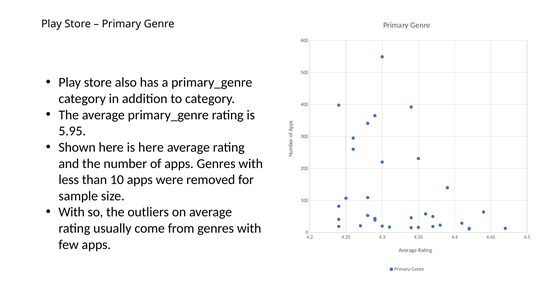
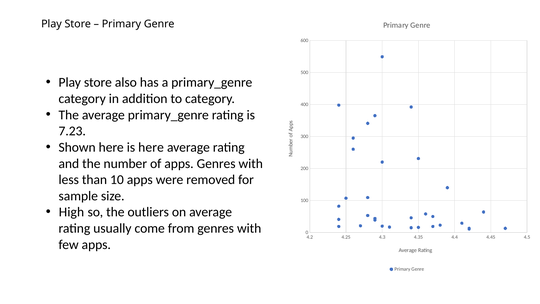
5.95: 5.95 -> 7.23
With at (72, 212): With -> High
